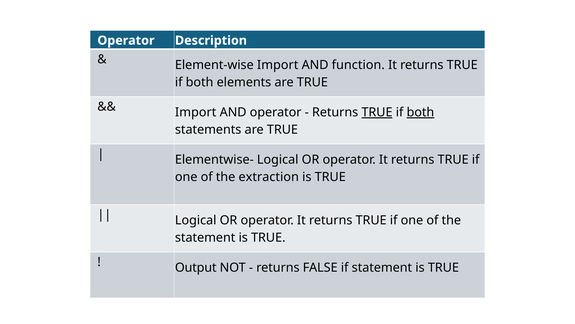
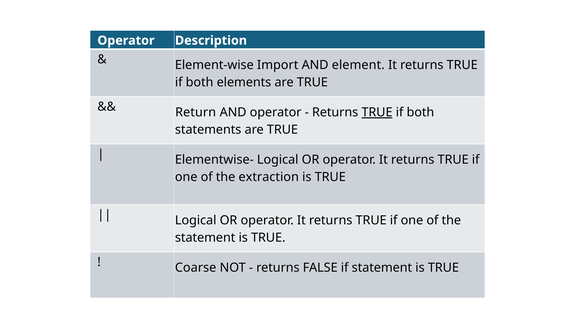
function: function -> element
Import at (196, 112): Import -> Return
both at (420, 112) underline: present -> none
Output: Output -> Coarse
